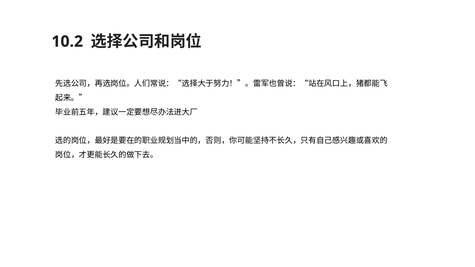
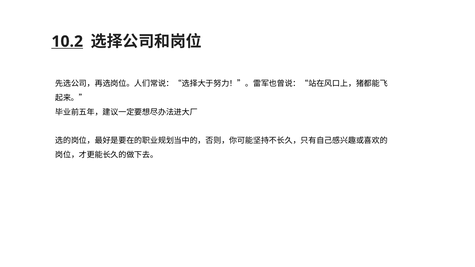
10.2 underline: none -> present
